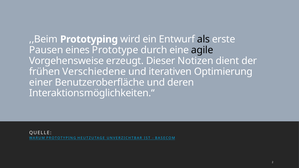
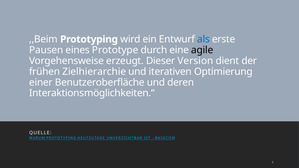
als colour: black -> blue
Notizen: Notizen -> Version
Verschiedene: Verschiedene -> Zielhierarchie
